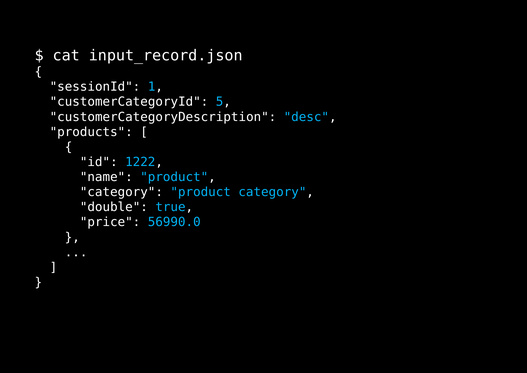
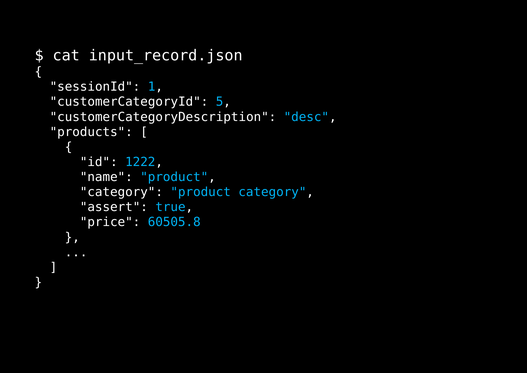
double: double -> assert
56990.0: 56990.0 -> 60505.8
